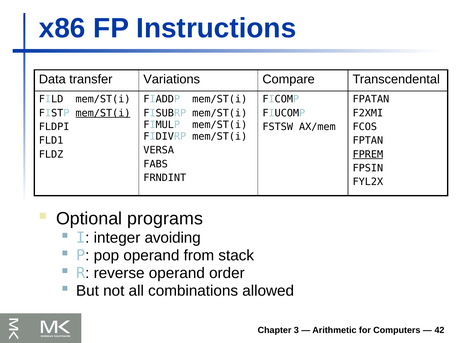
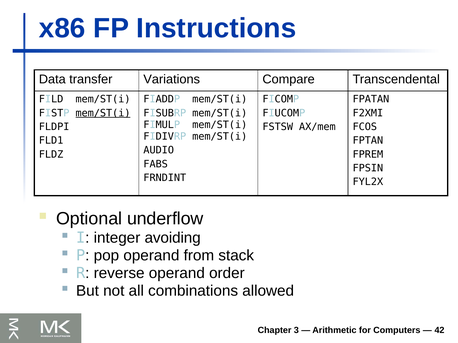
VERSA: VERSA -> AUDIO
FPREM underline: present -> none
programs: programs -> underflow
